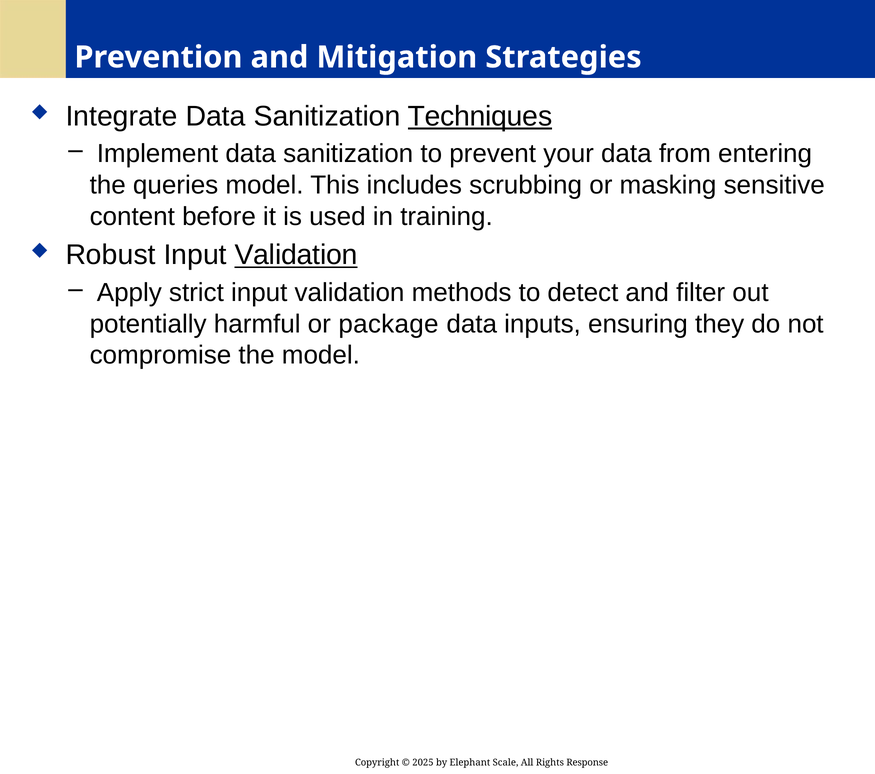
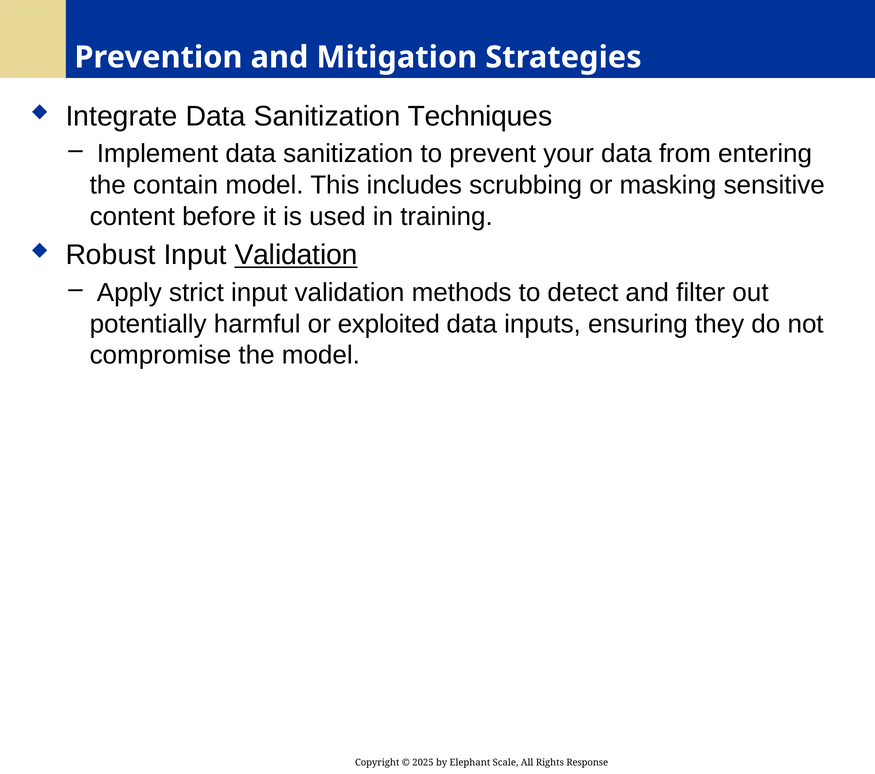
Techniques underline: present -> none
queries: queries -> contain
package: package -> exploited
